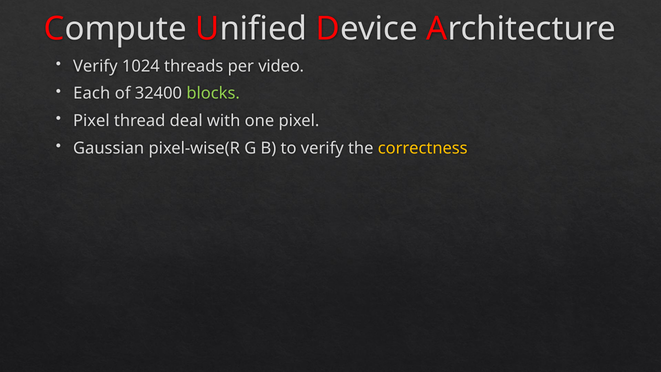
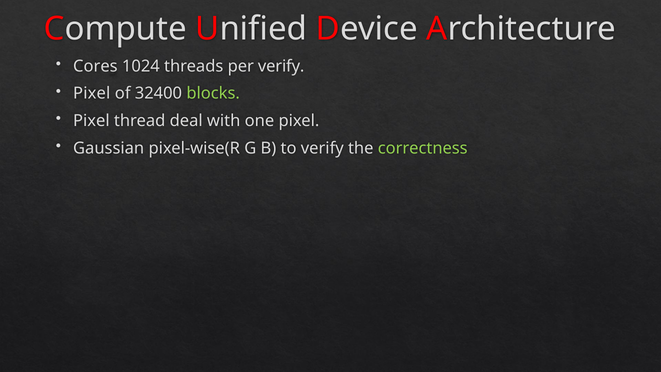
Verify at (95, 66): Verify -> Cores
per video: video -> verify
Each at (92, 93): Each -> Pixel
correctness colour: yellow -> light green
